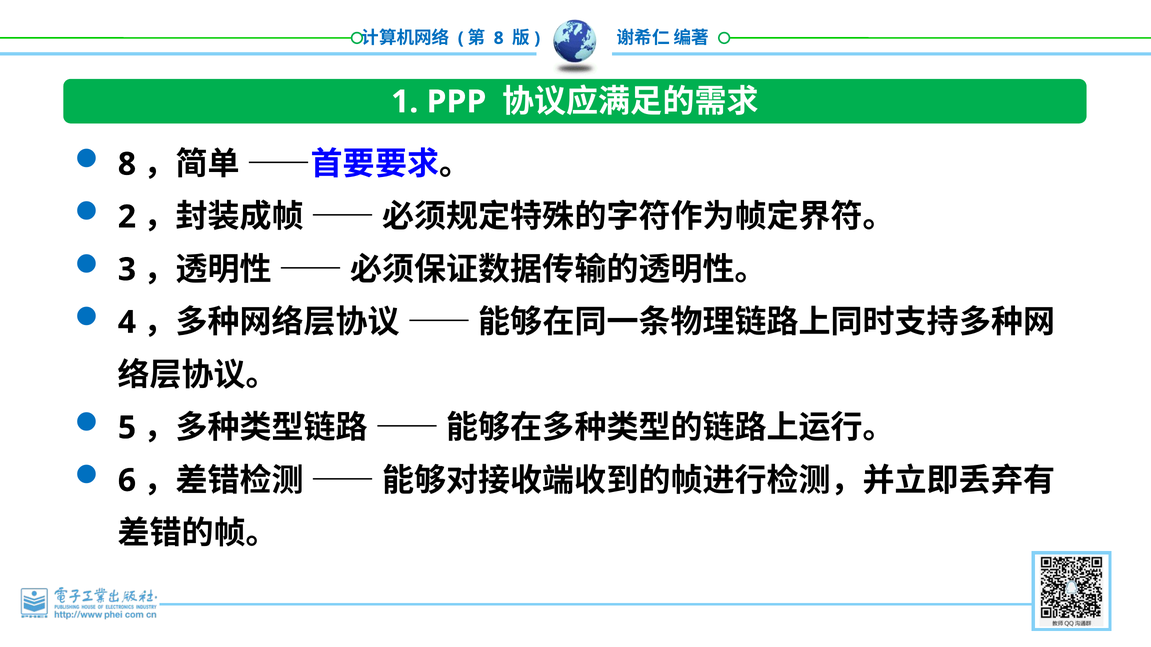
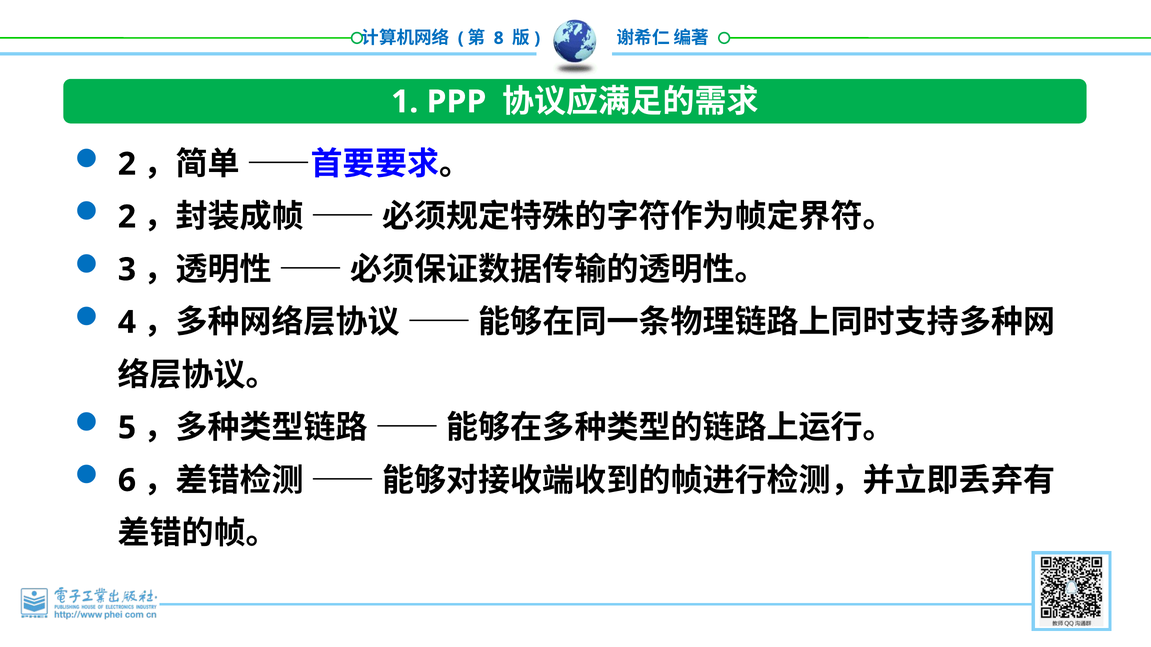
8 at (127, 164): 8 -> 2
